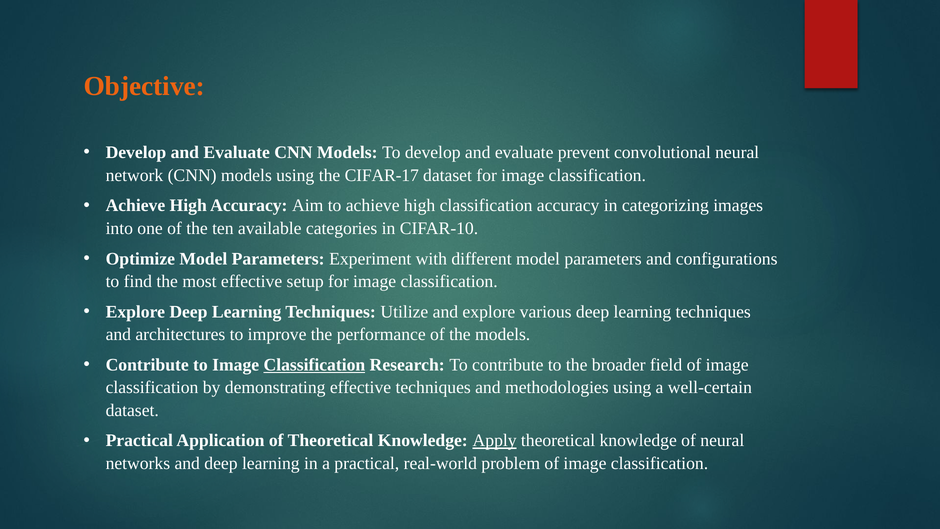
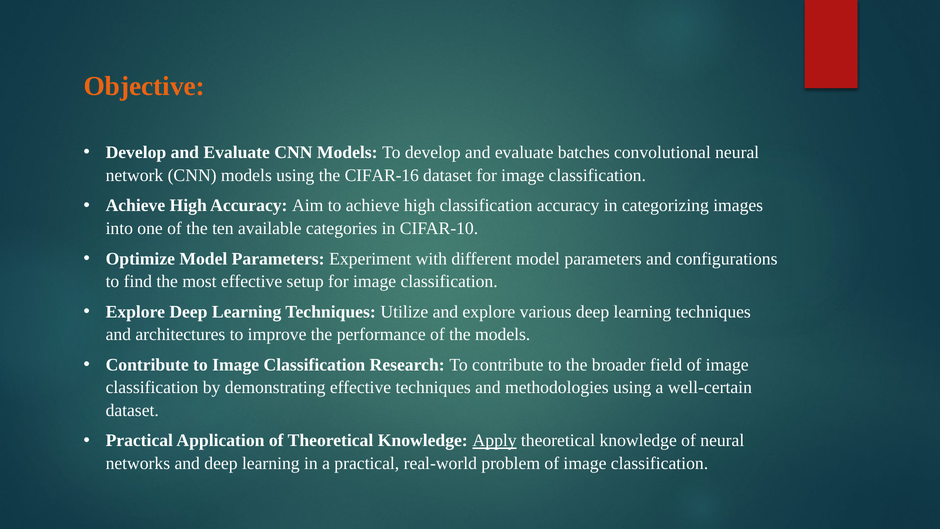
prevent: prevent -> batches
CIFAR-17: CIFAR-17 -> CIFAR-16
Classification at (314, 365) underline: present -> none
